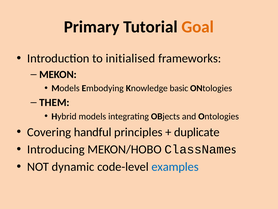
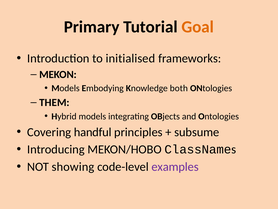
basic: basic -> both
duplicate: duplicate -> subsume
dynamic: dynamic -> showing
examples colour: blue -> purple
